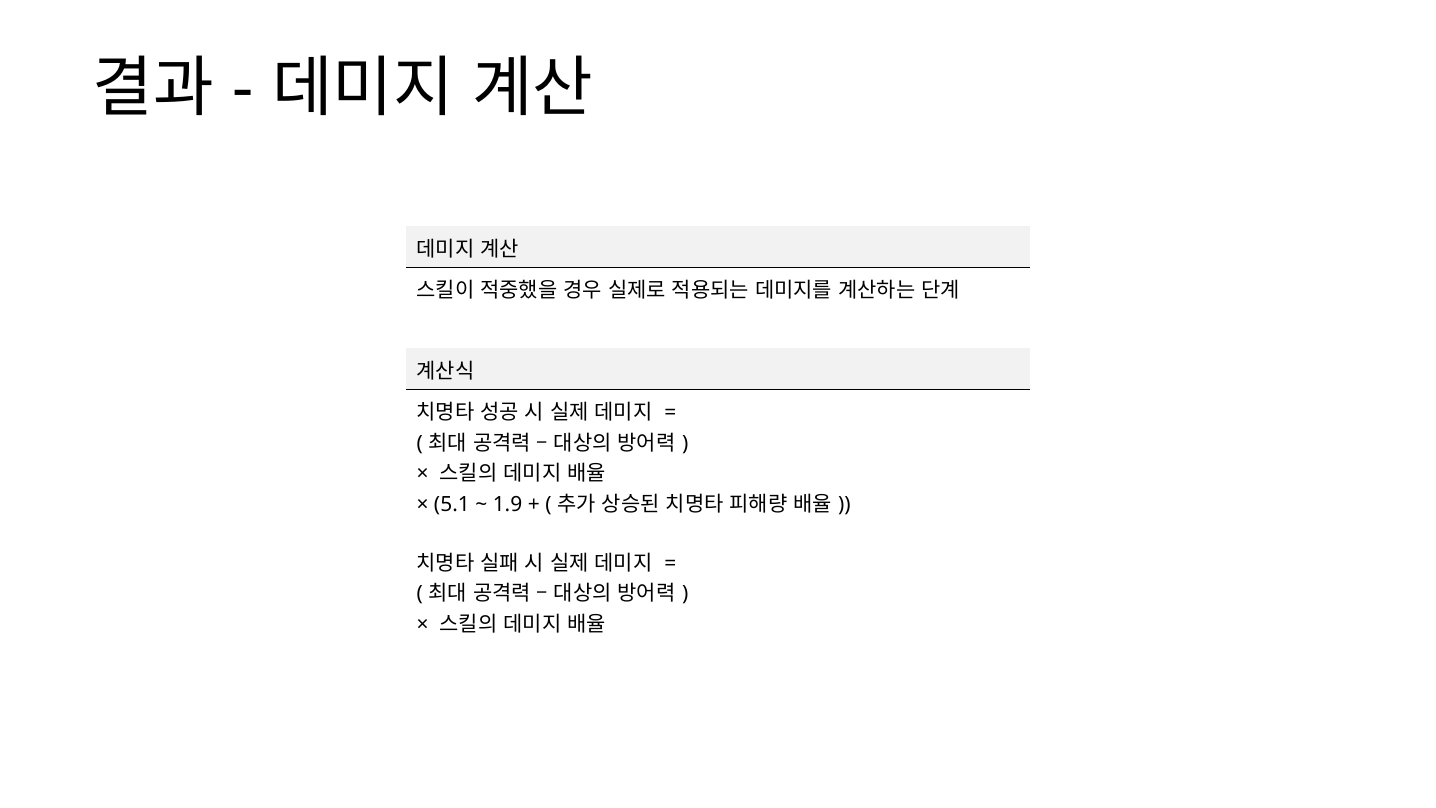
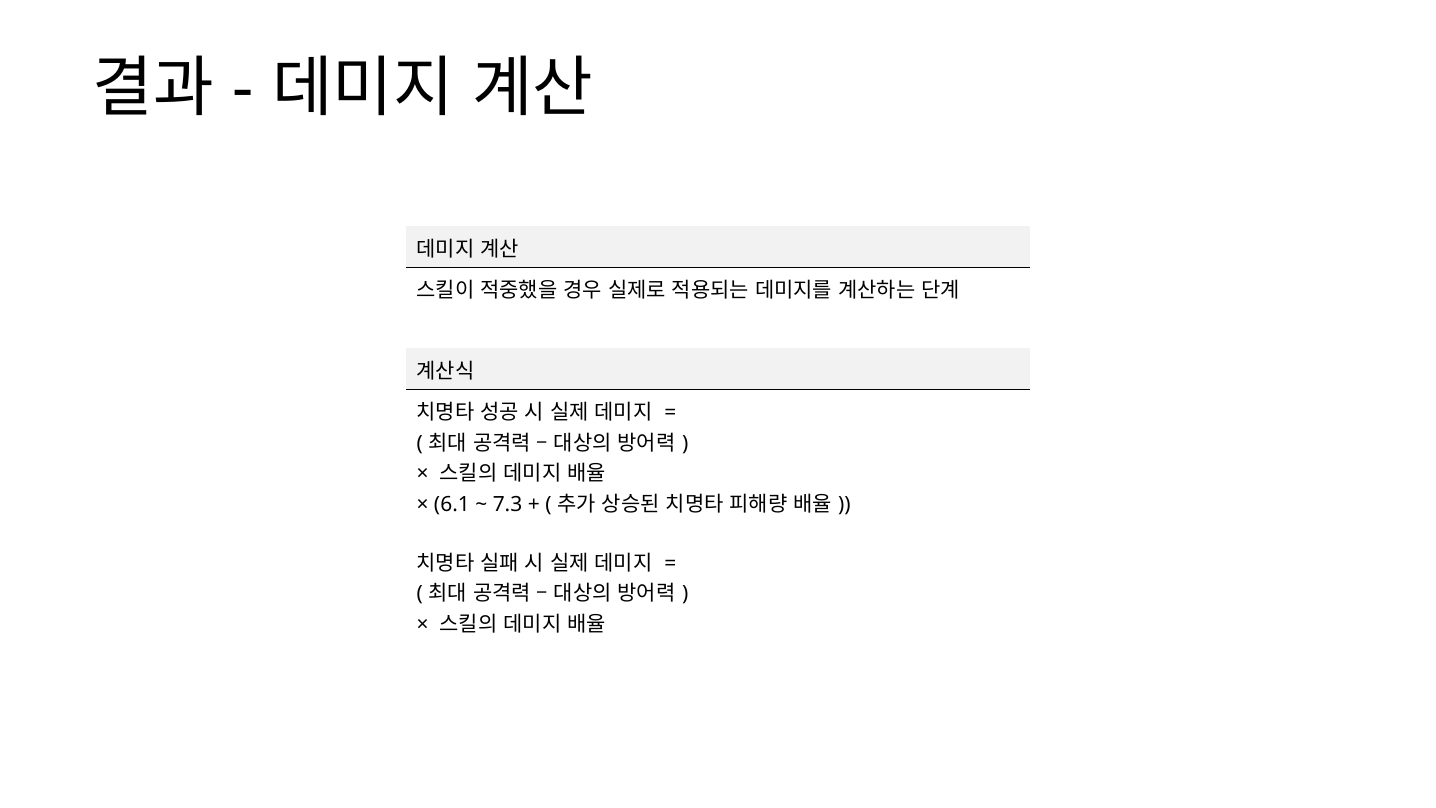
5.1: 5.1 -> 6.1
1.9: 1.9 -> 7.3
